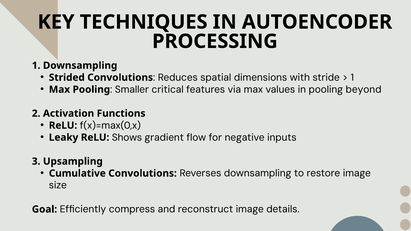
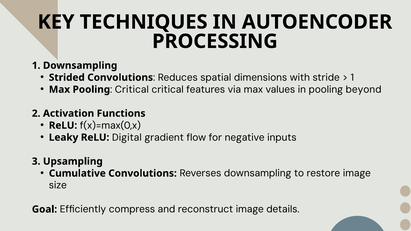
Smaller at (132, 90): Smaller -> Critical
Shows: Shows -> Digital
